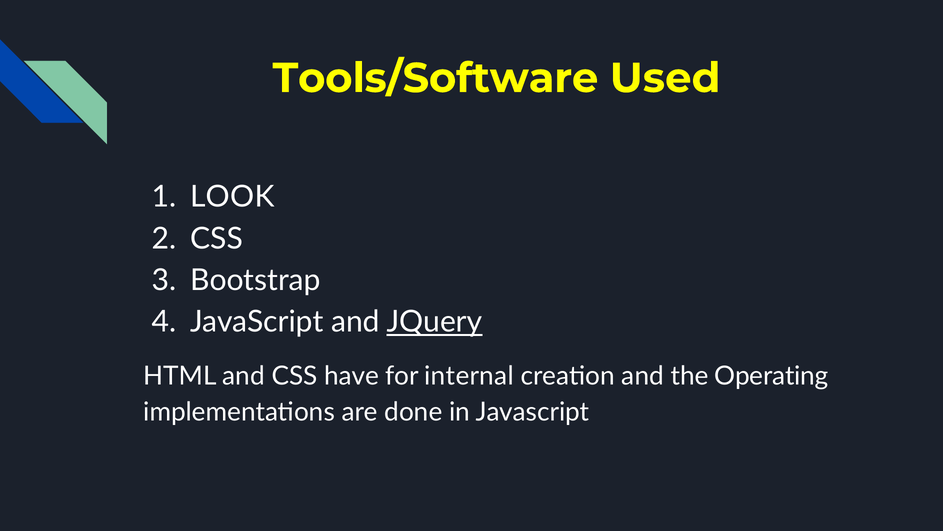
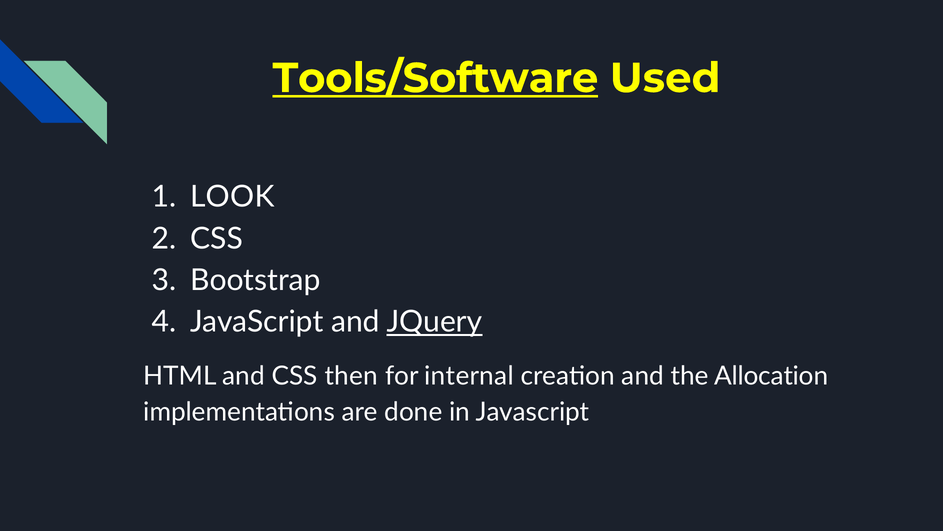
Tools/Software underline: none -> present
have: have -> then
Operating: Operating -> Allocation
